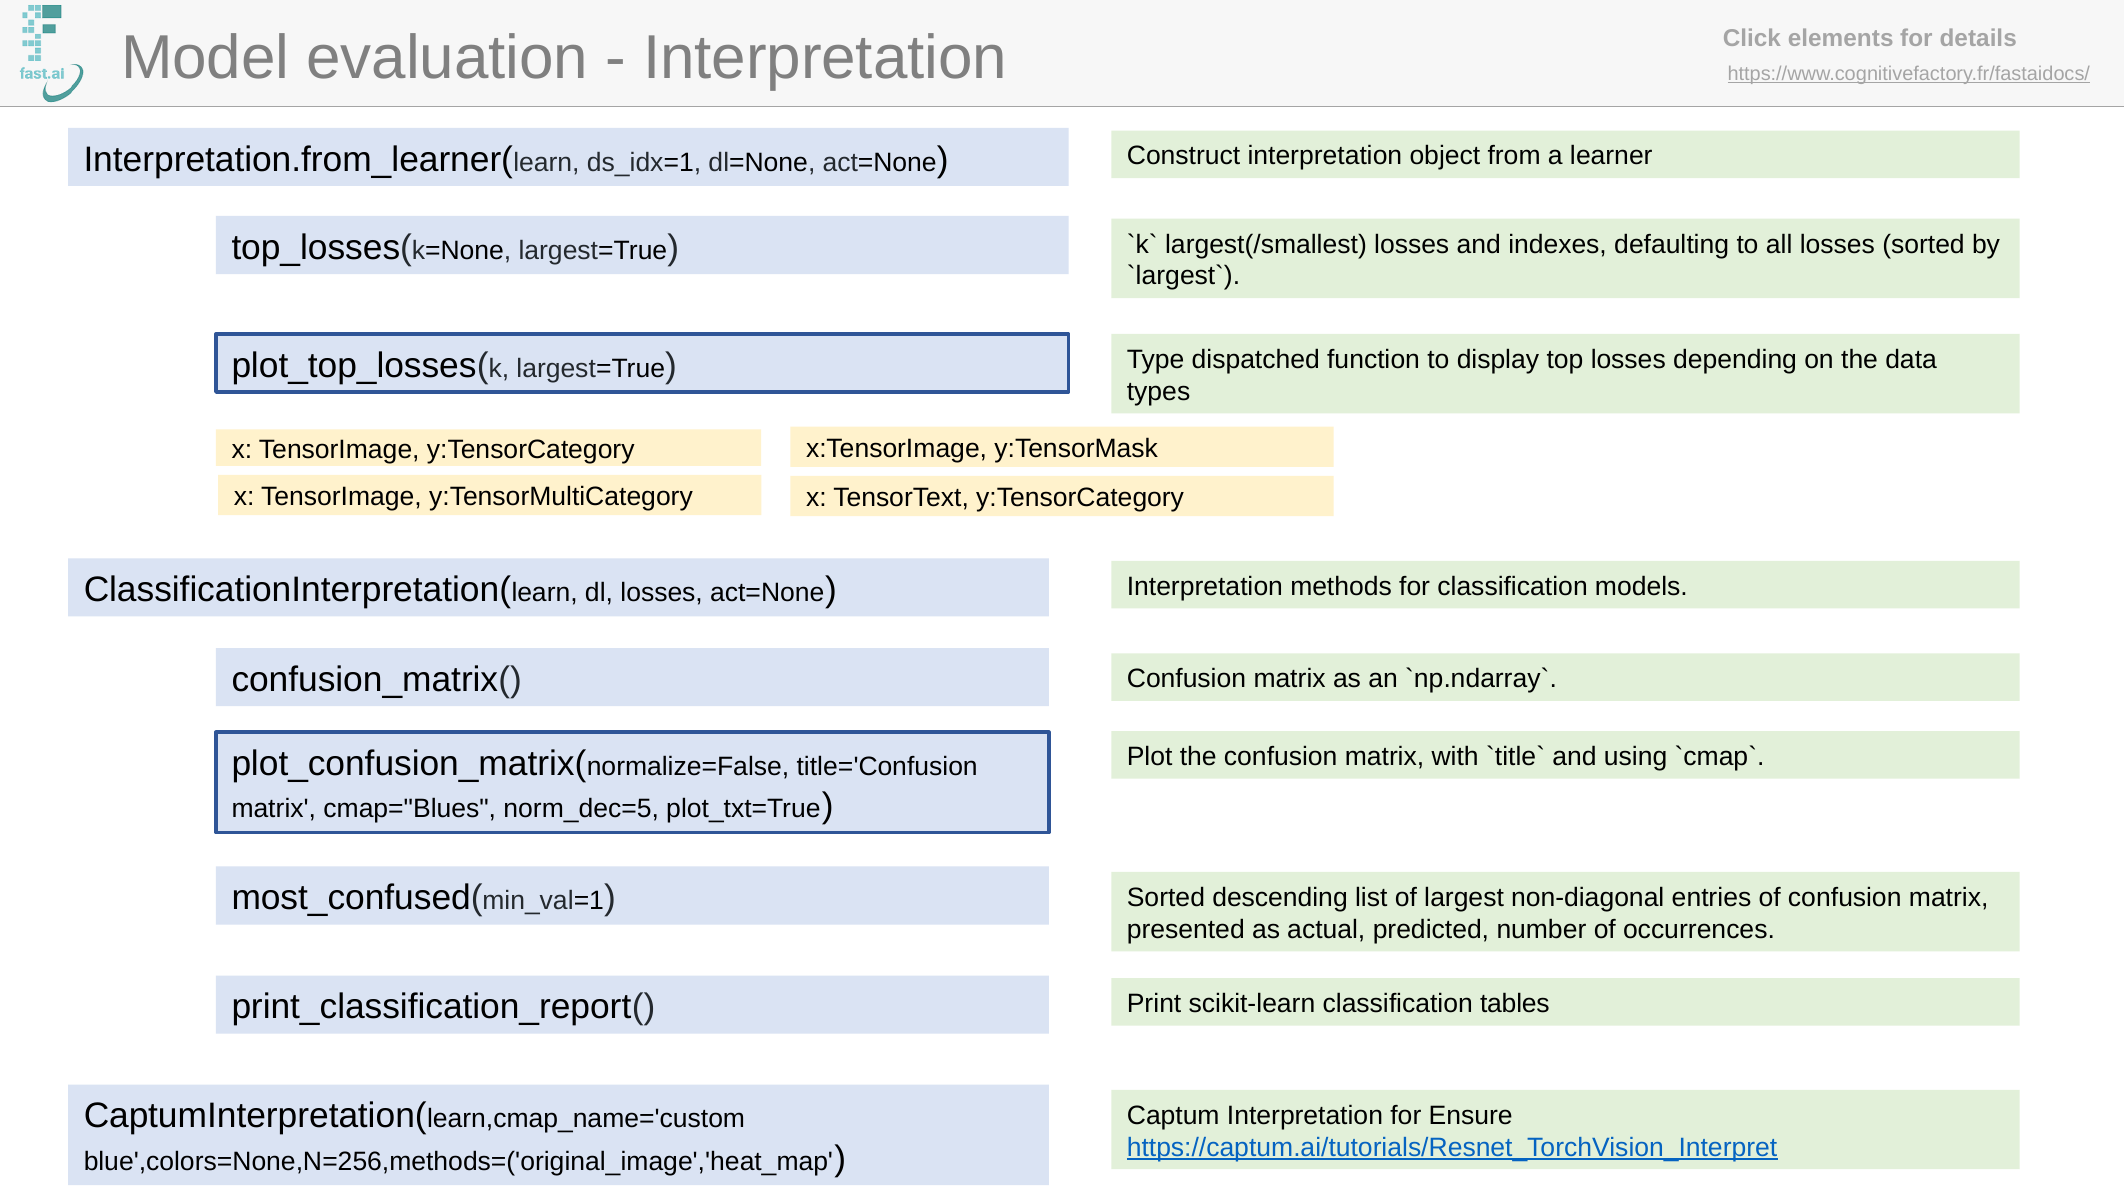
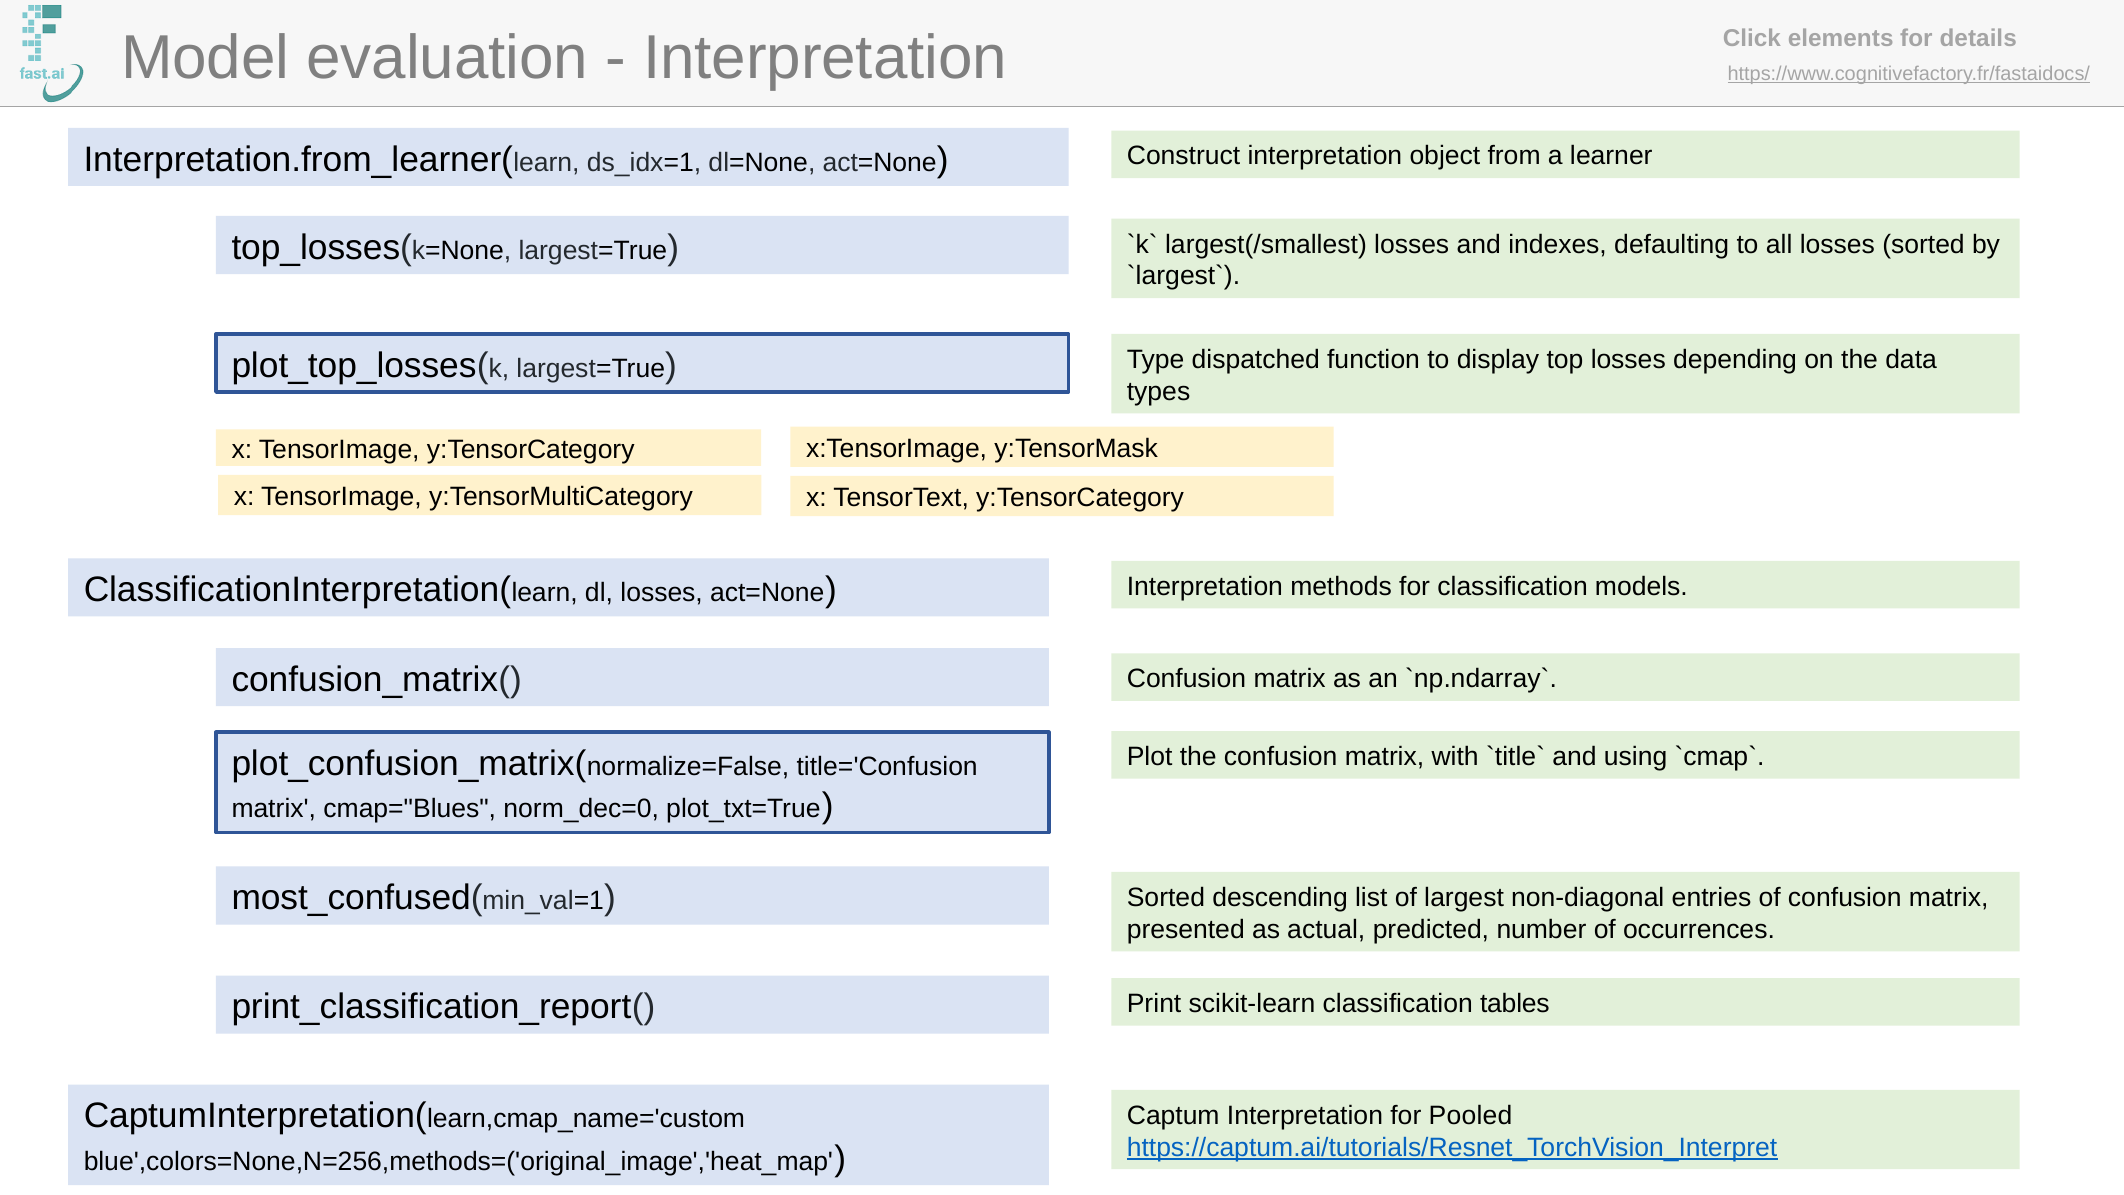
norm_dec=5: norm_dec=5 -> norm_dec=0
Ensure: Ensure -> Pooled
